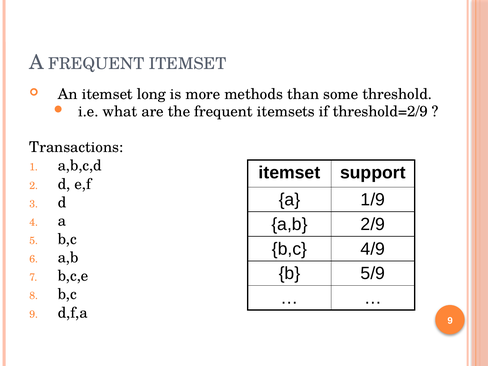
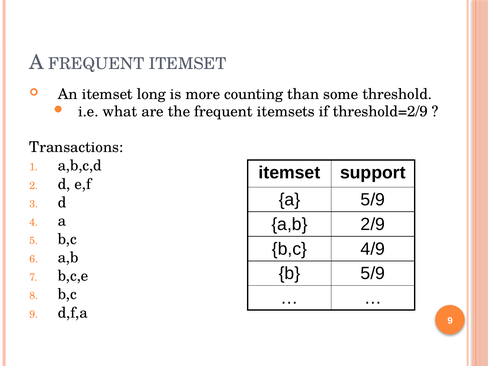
methods: methods -> counting
a 1/9: 1/9 -> 5/9
